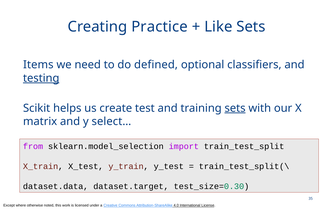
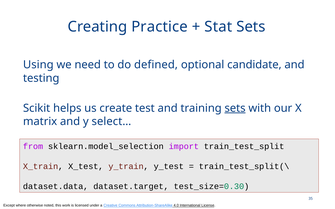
Like: Like -> Stat
Items: Items -> Using
classifiers: classifiers -> candidate
testing underline: present -> none
